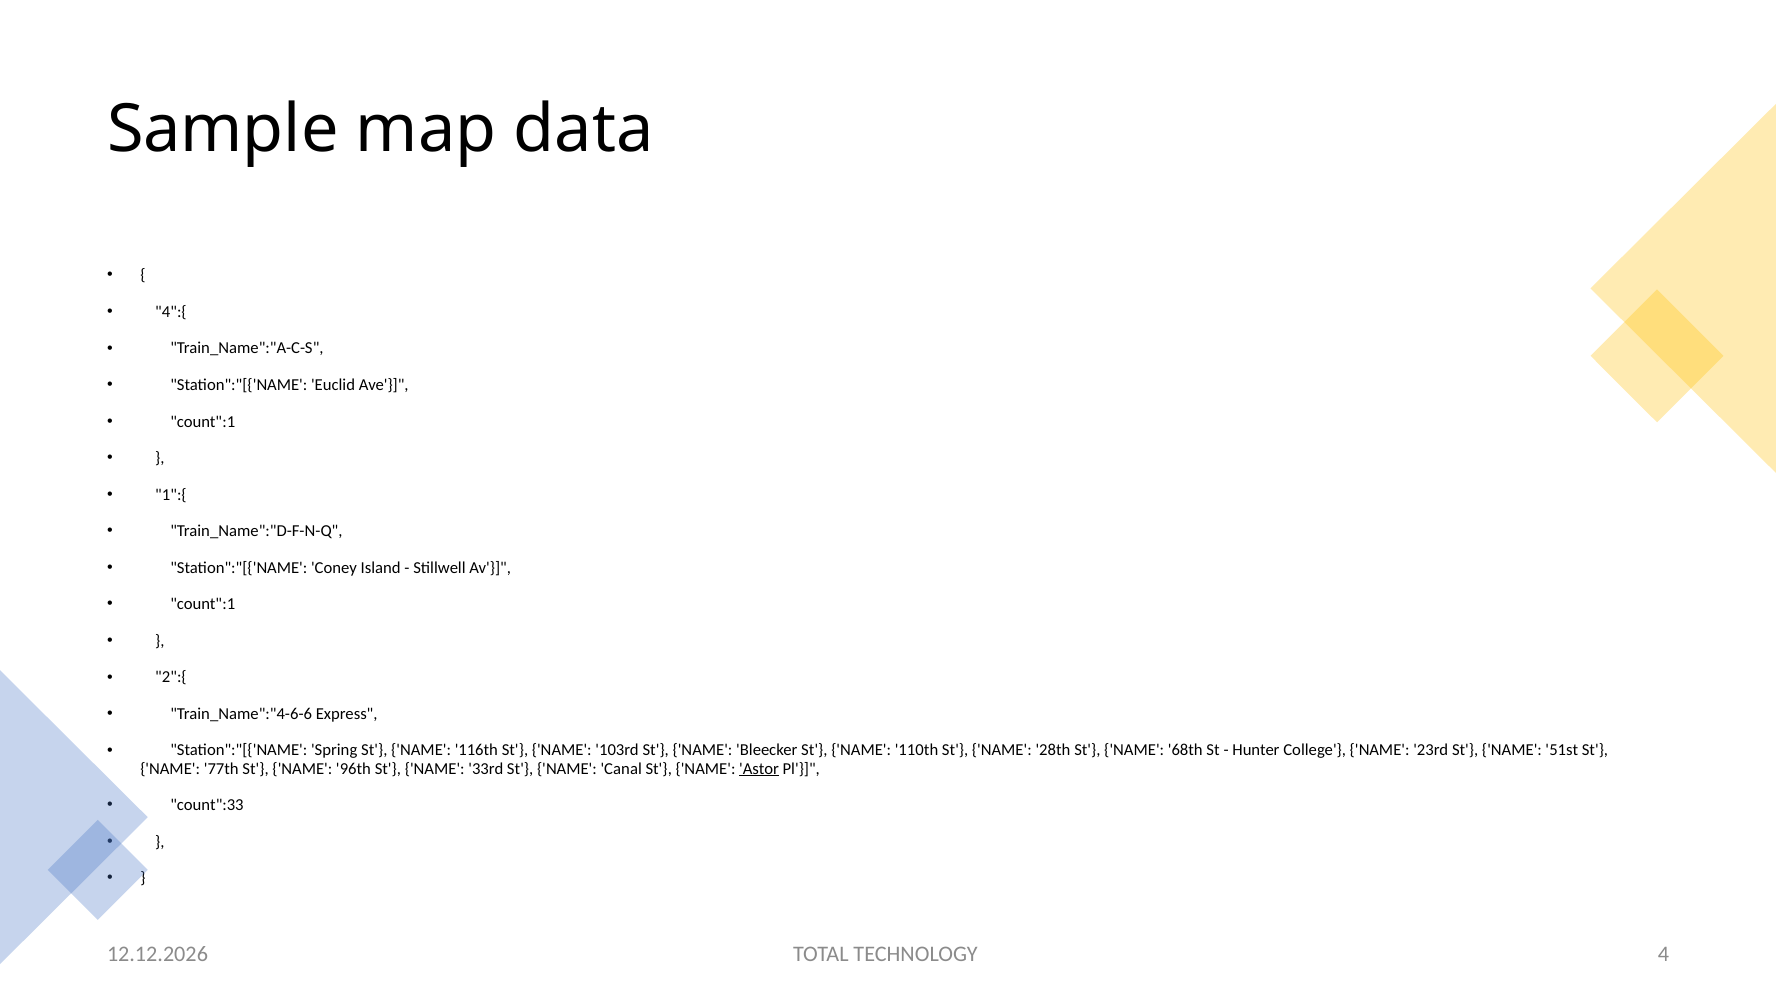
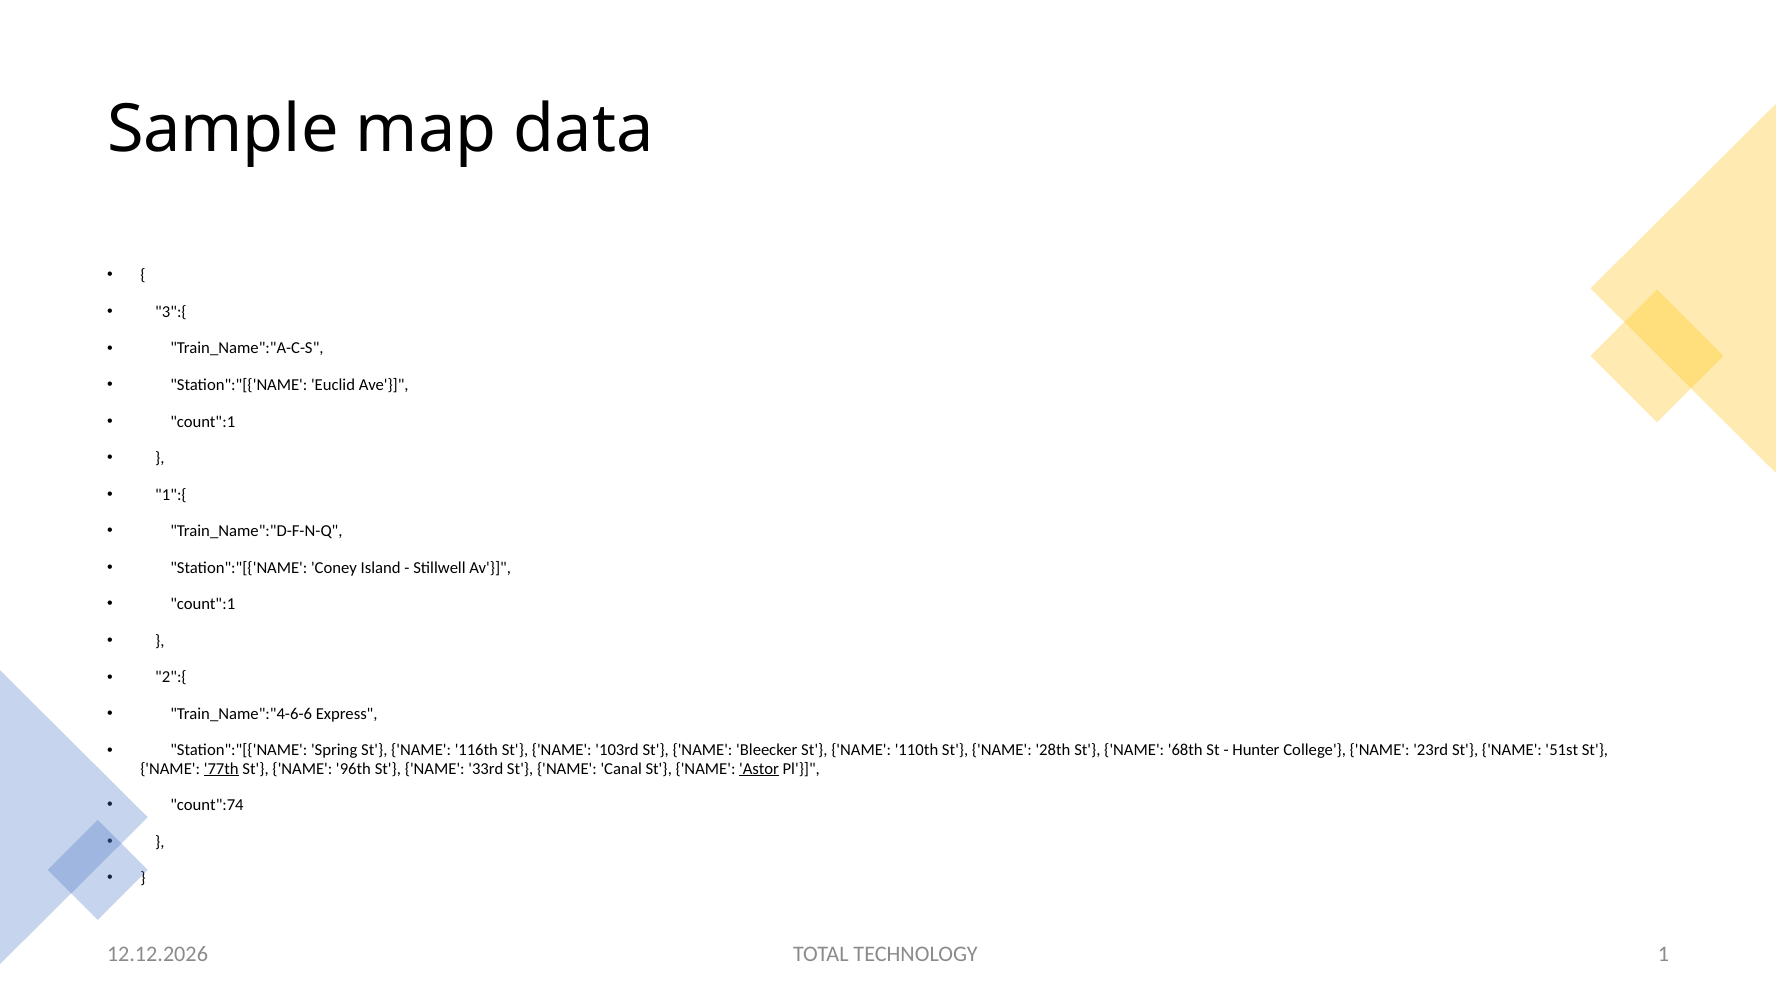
4":{: 4":{ -> 3":{
77th underline: none -> present
count":33: count":33 -> count":74
4: 4 -> 1
